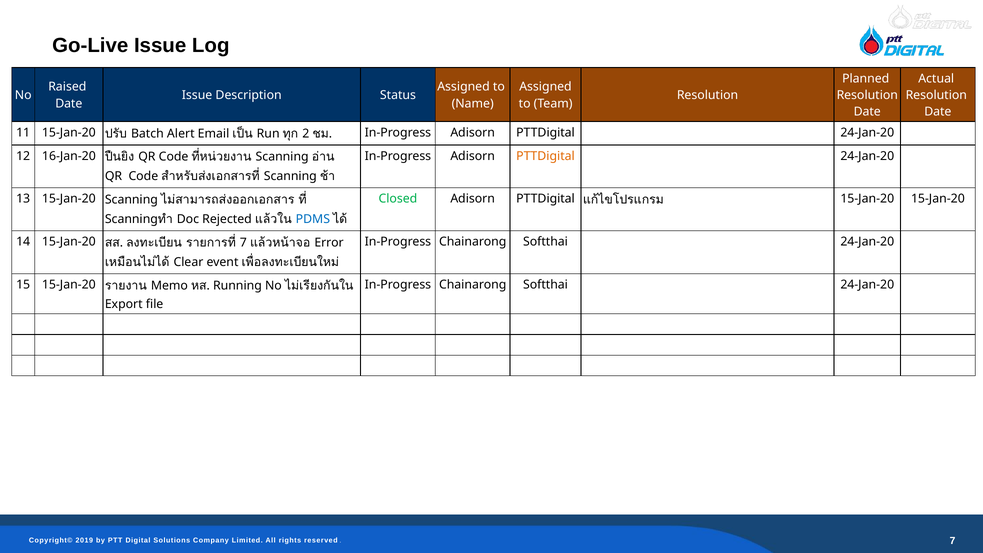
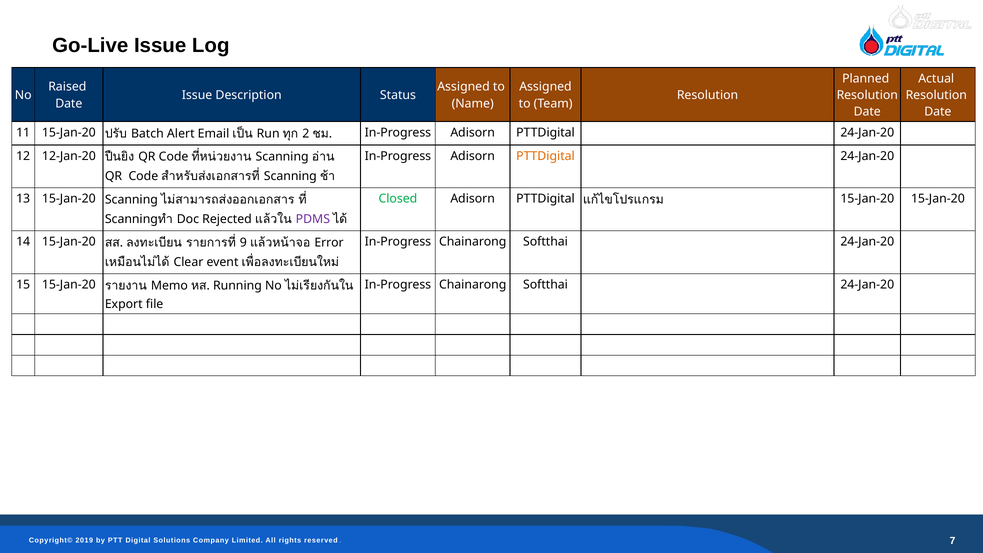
16-Jan-20: 16-Jan-20 -> 12-Jan-20
PDMS colour: blue -> purple
7 at (243, 243): 7 -> 9
